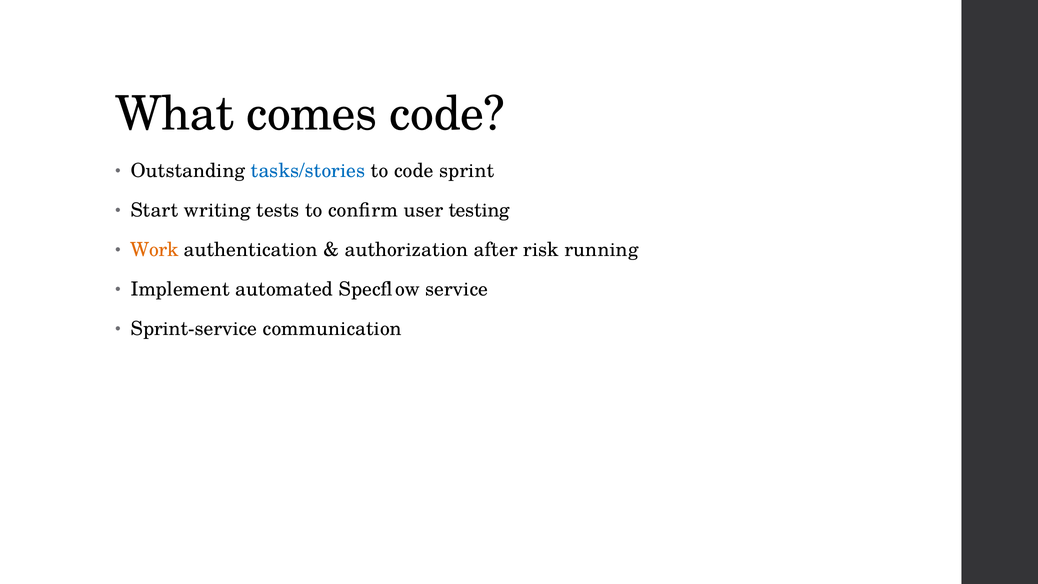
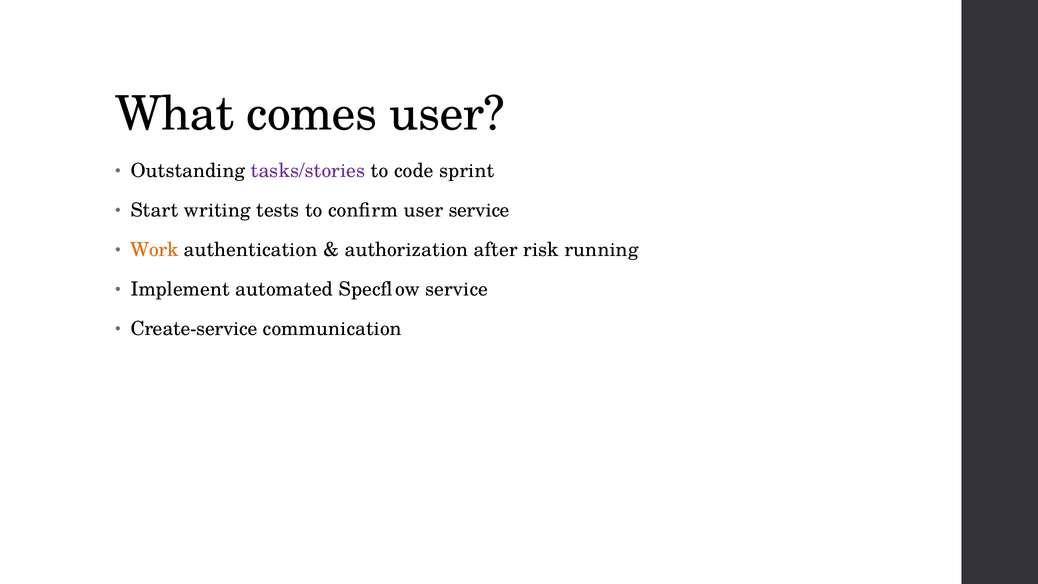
comes code: code -> user
tasks/stories colour: blue -> purple
user testing: testing -> service
Sprint-service: Sprint-service -> Create-service
